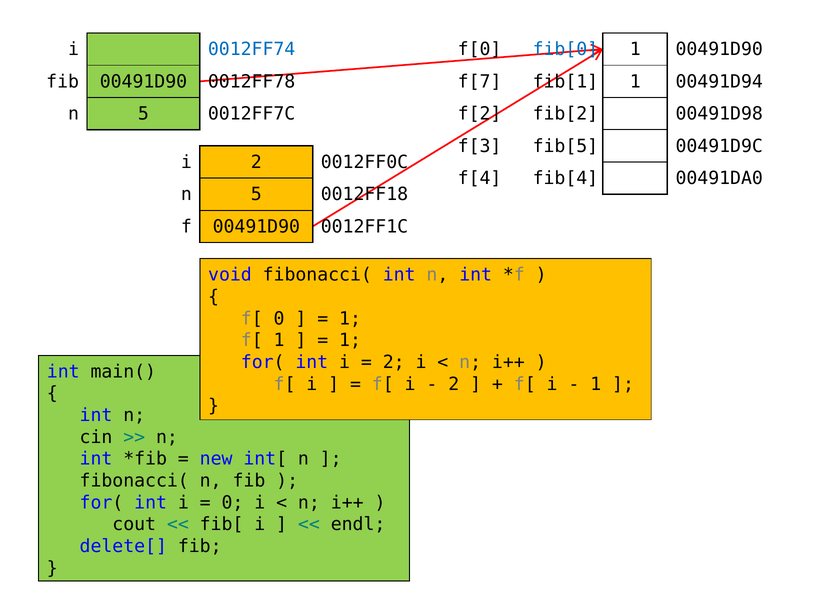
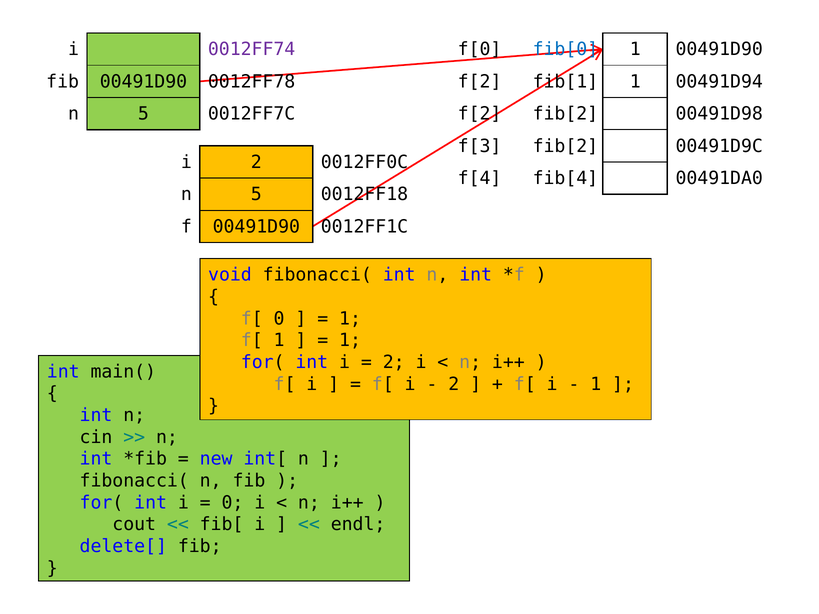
0012FF74 colour: blue -> purple
f[7 at (480, 82): f[7 -> f[2
f[3 fib[5: fib[5 -> fib[2
